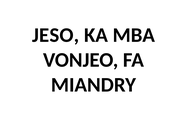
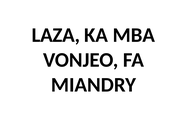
JESO: JESO -> LAZA
